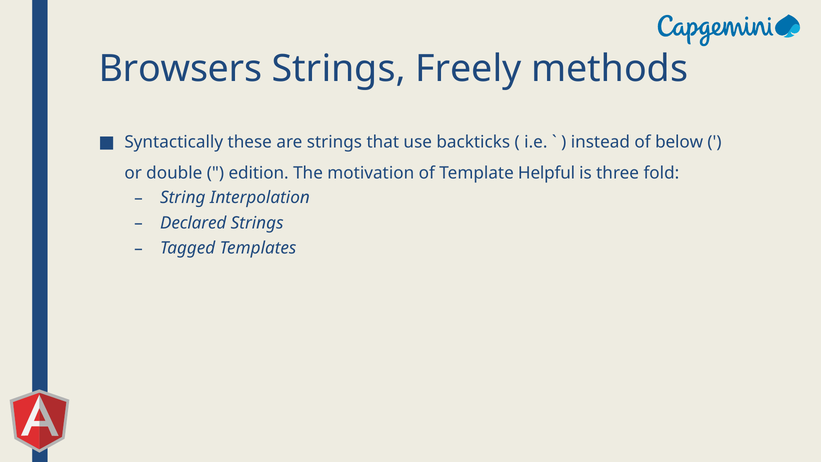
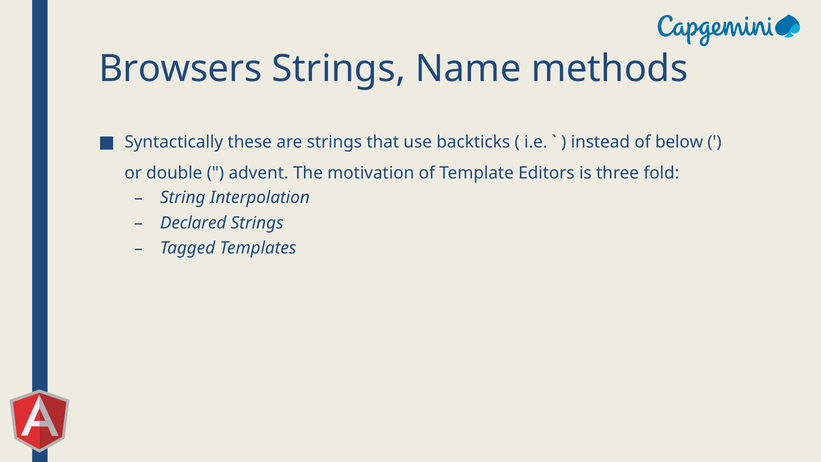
Freely: Freely -> Name
edition: edition -> advent
Helpful: Helpful -> Editors
